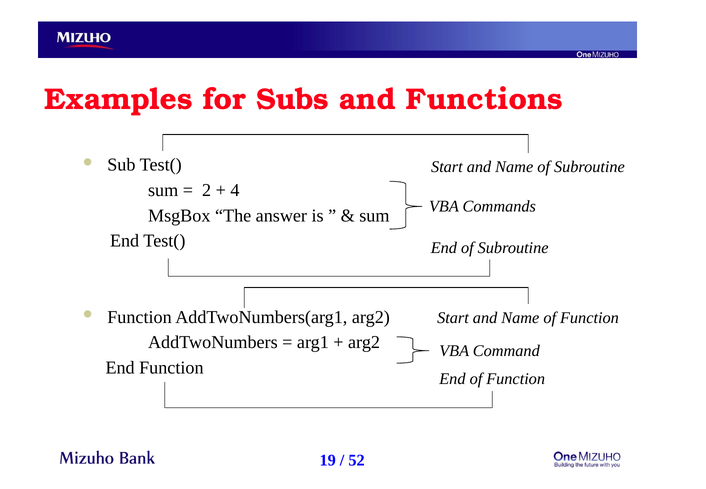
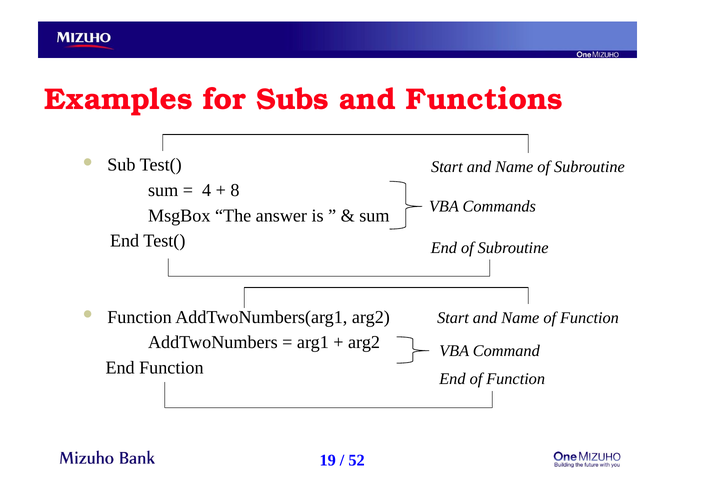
2: 2 -> 4
4: 4 -> 8
